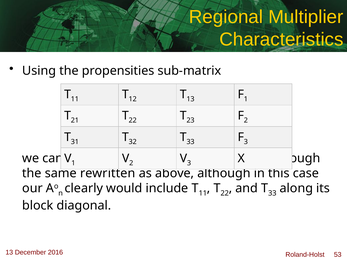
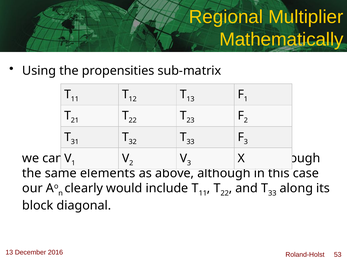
Characteristics: Characteristics -> Mathematically
rewritten: rewritten -> elements
